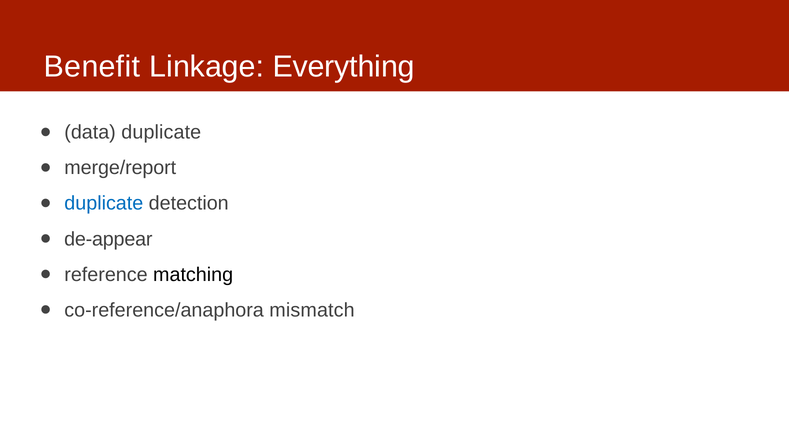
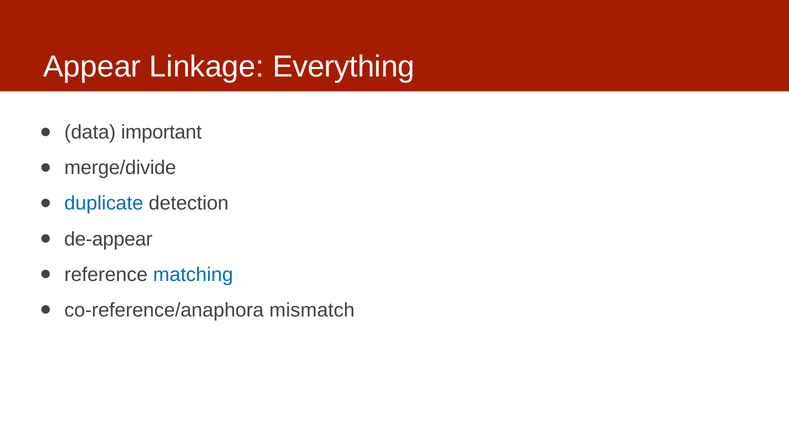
Benefit: Benefit -> Appear
data duplicate: duplicate -> important
merge/report: merge/report -> merge/divide
matching colour: black -> blue
